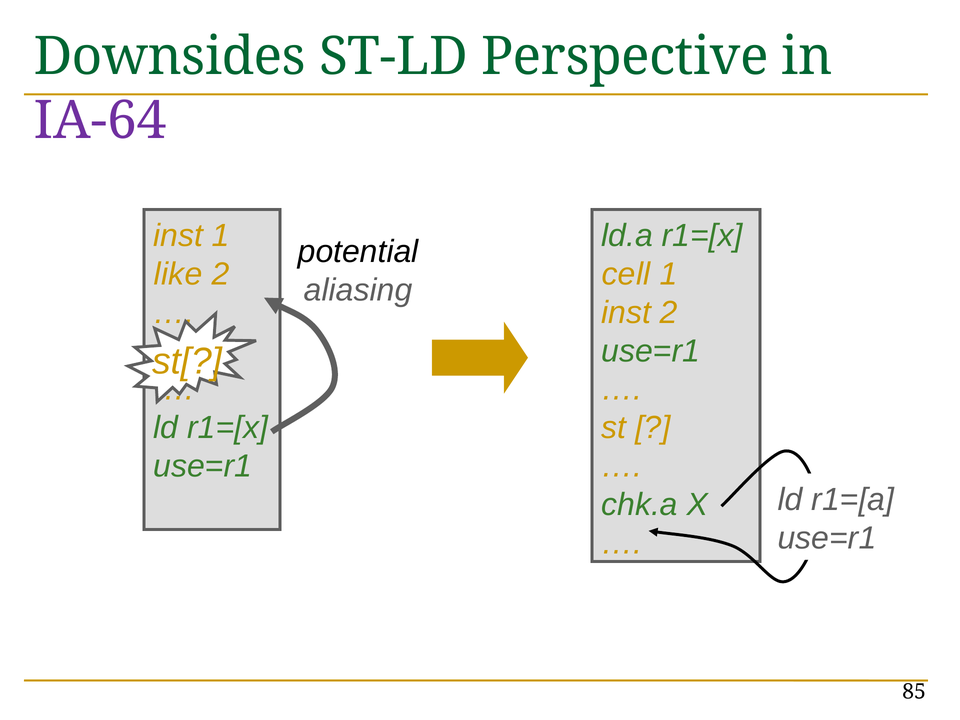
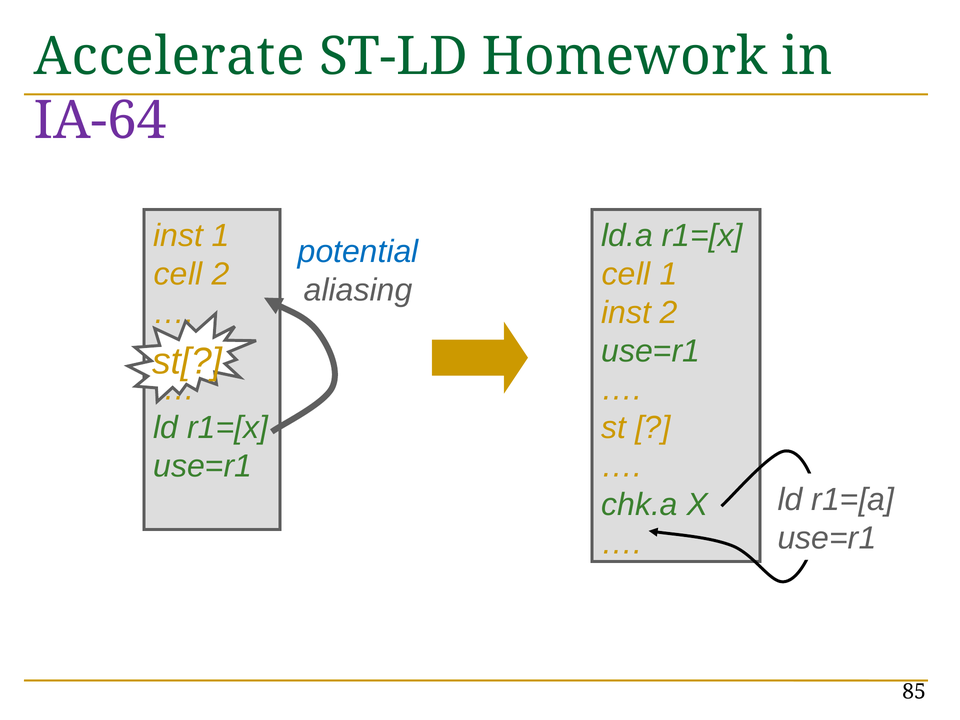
Downsides: Downsides -> Accelerate
Perspective: Perspective -> Homework
potential colour: black -> blue
like at (178, 274): like -> cell
